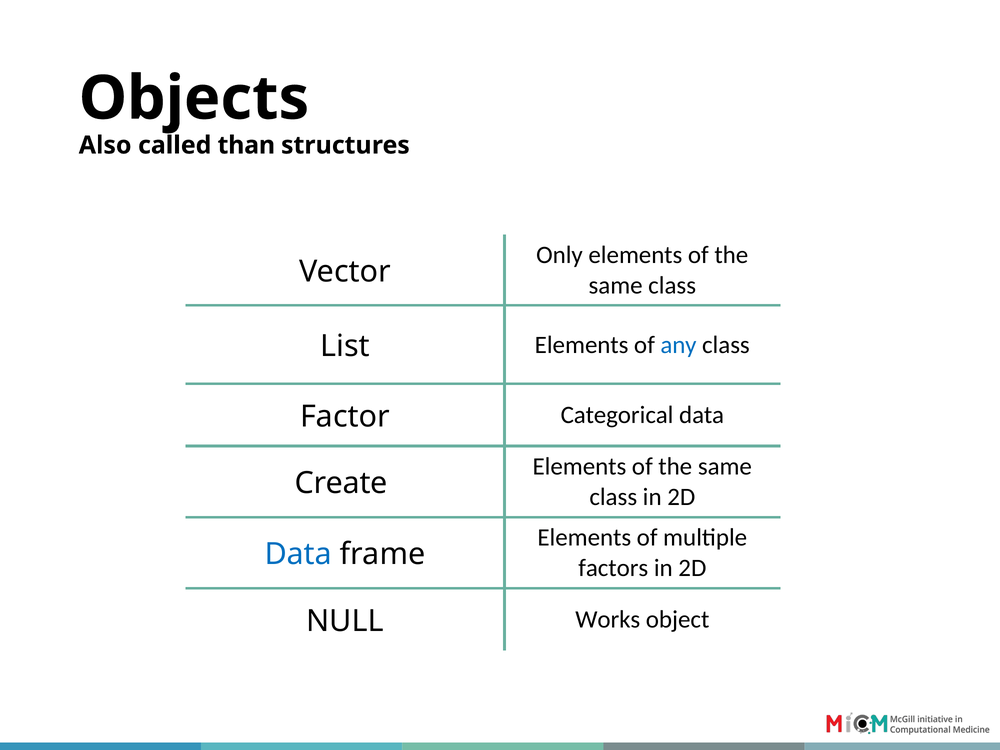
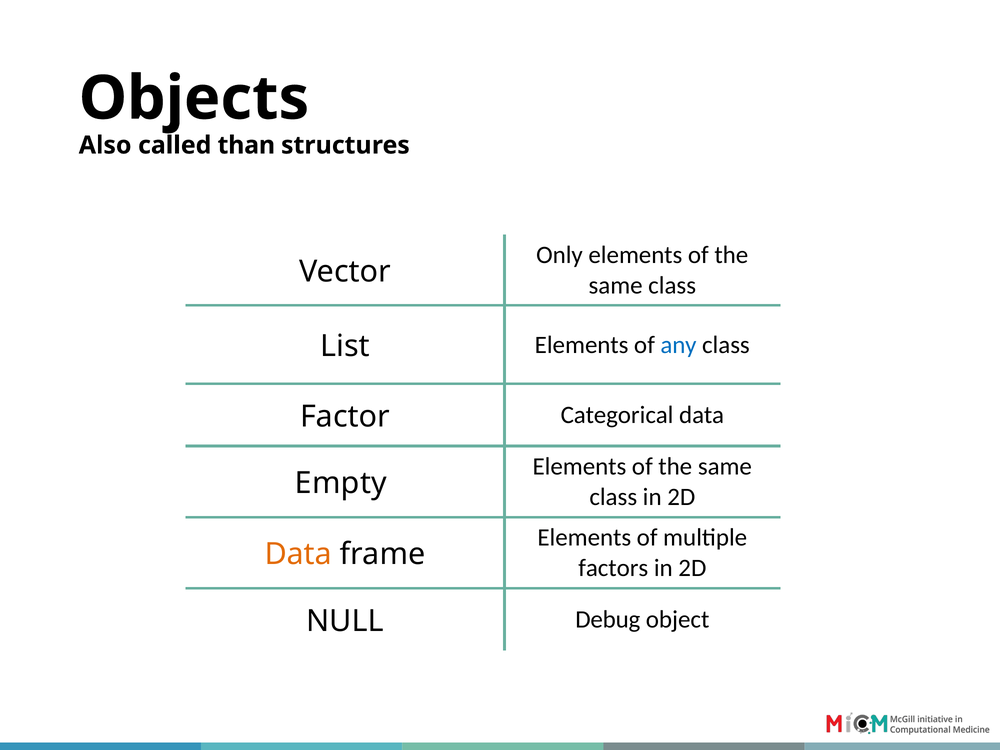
Create: Create -> Empty
Data at (298, 554) colour: blue -> orange
Works: Works -> Debug
